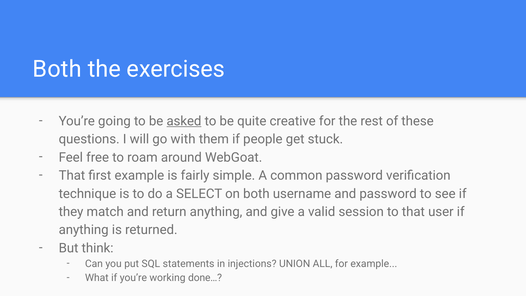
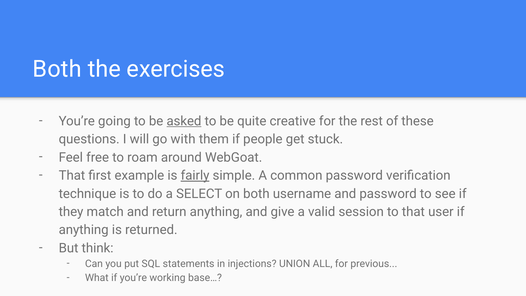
fairly underline: none -> present
for example: example -> previous
done…: done… -> base…
